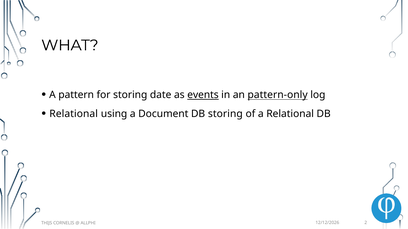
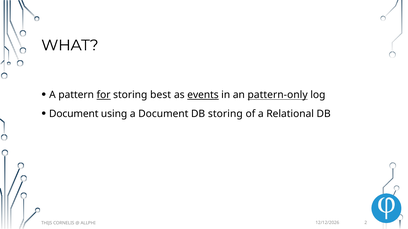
for underline: none -> present
date: date -> best
Relational at (74, 114): Relational -> Document
